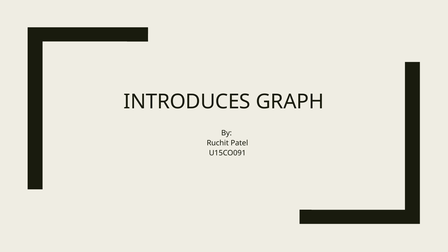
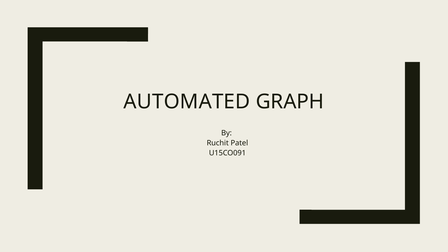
INTRODUCES: INTRODUCES -> AUTOMATED
